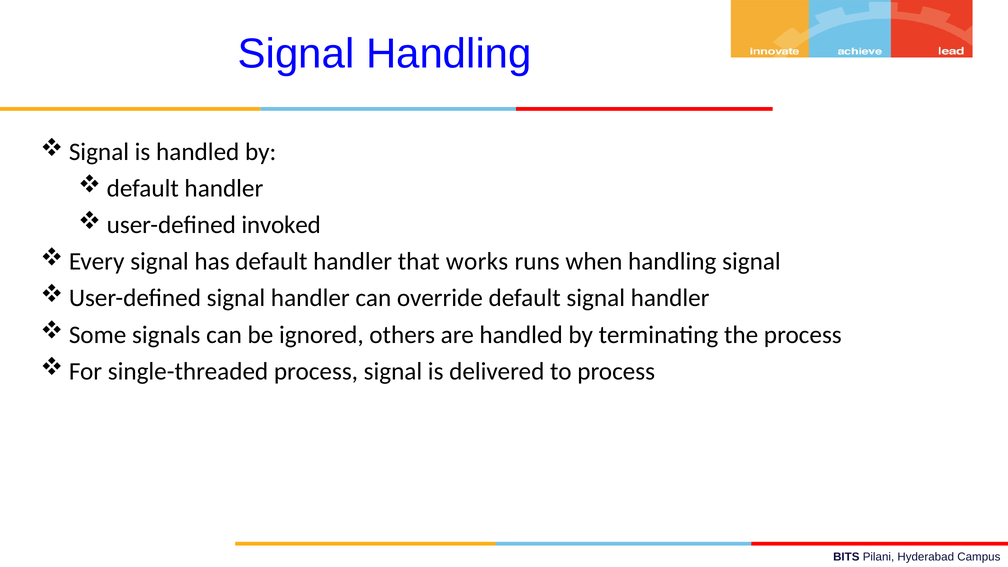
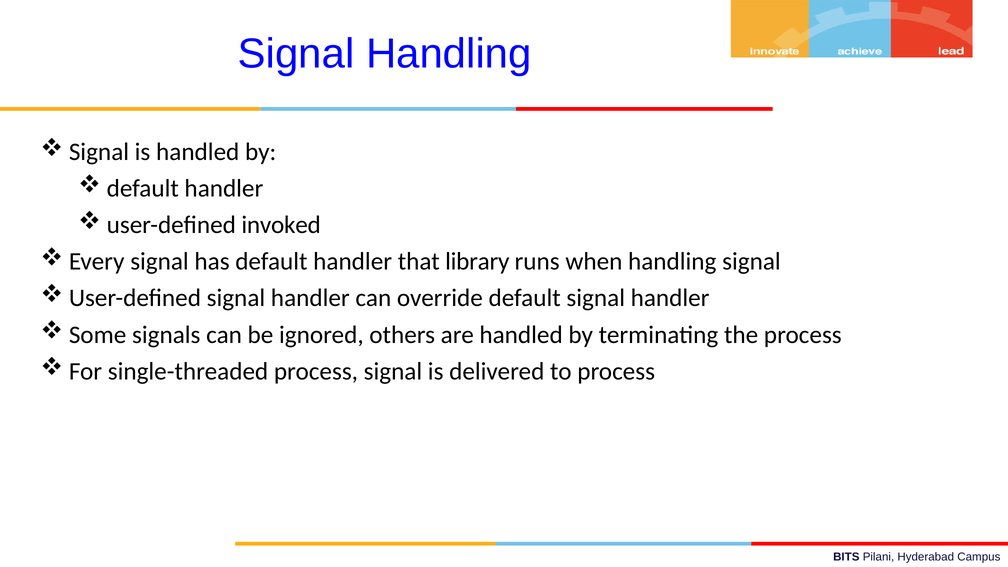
works: works -> library
